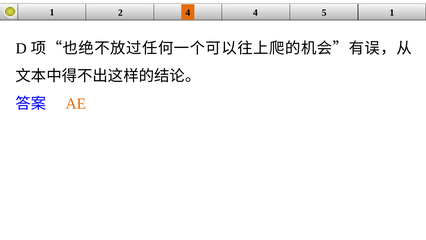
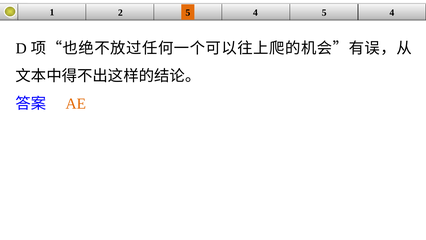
2 4: 4 -> 5
4 5 1: 1 -> 4
